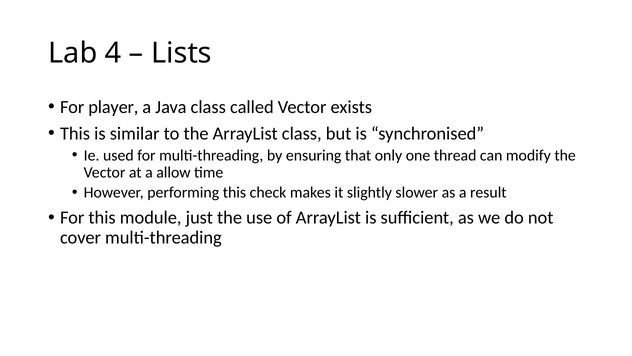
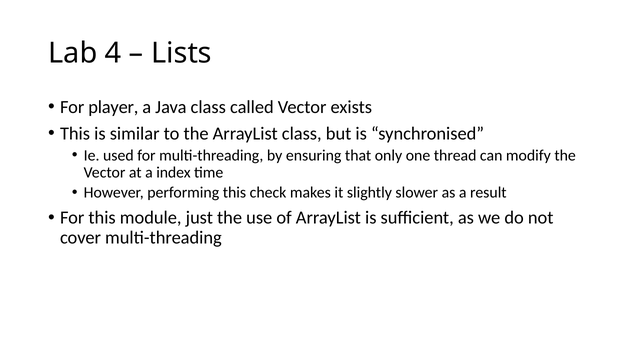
allow: allow -> index
